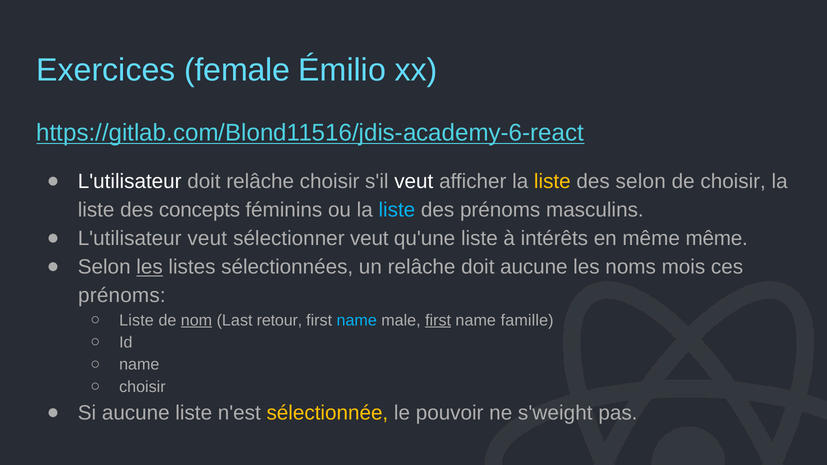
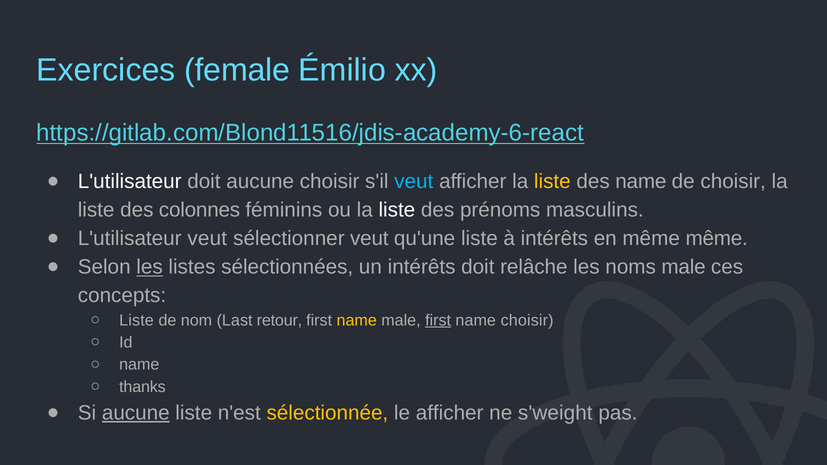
doit relâche: relâche -> aucune
veut at (414, 182) colour: white -> light blue
des selon: selon -> name
concepts: concepts -> colonnes
liste at (397, 210) colour: light blue -> white
un relâche: relâche -> intérêts
doit aucune: aucune -> relâche
noms mois: mois -> male
prénoms at (122, 296): prénoms -> concepts
nom underline: present -> none
name at (357, 320) colour: light blue -> yellow
name famille: famille -> choisir
choisir at (142, 387): choisir -> thanks
aucune at (136, 413) underline: none -> present
le pouvoir: pouvoir -> afficher
